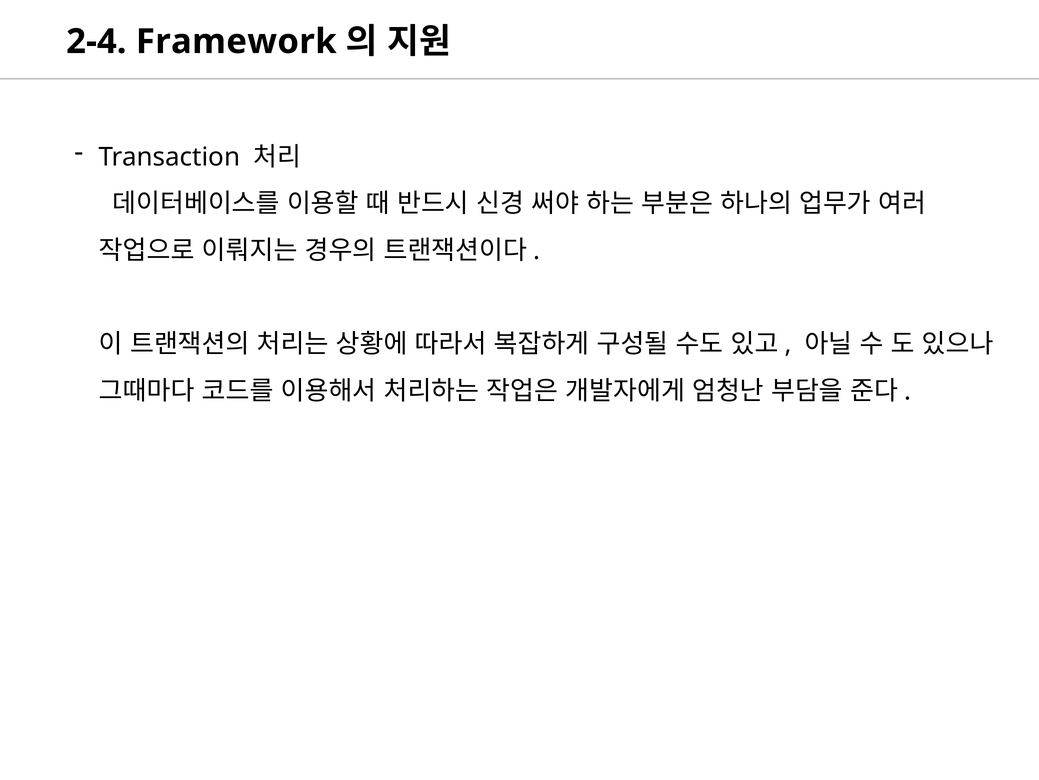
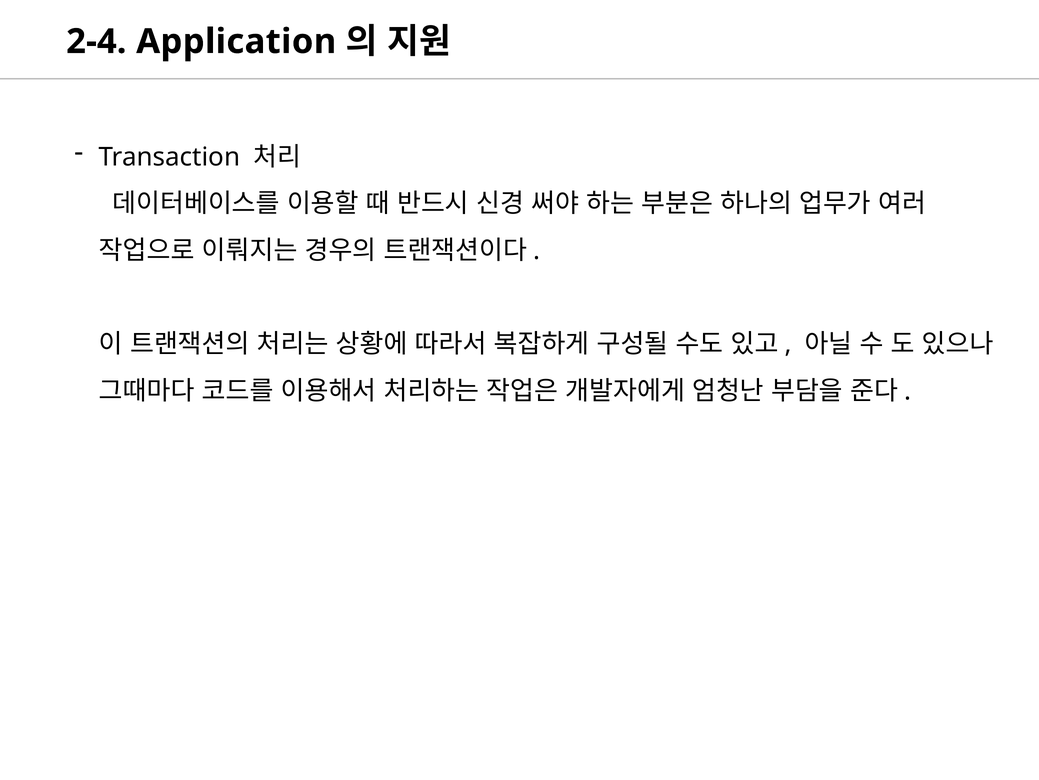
Framework: Framework -> Application
